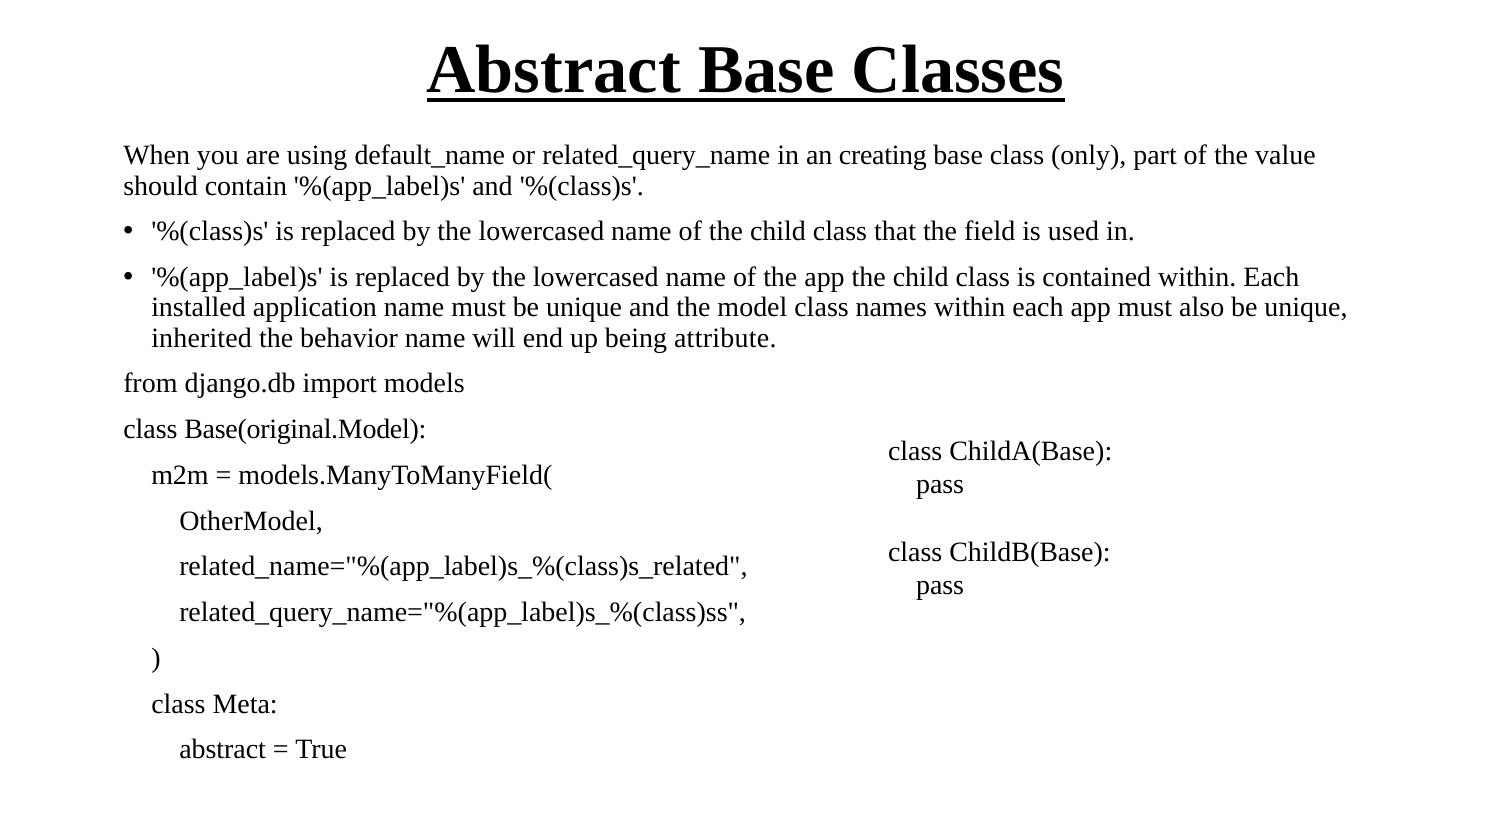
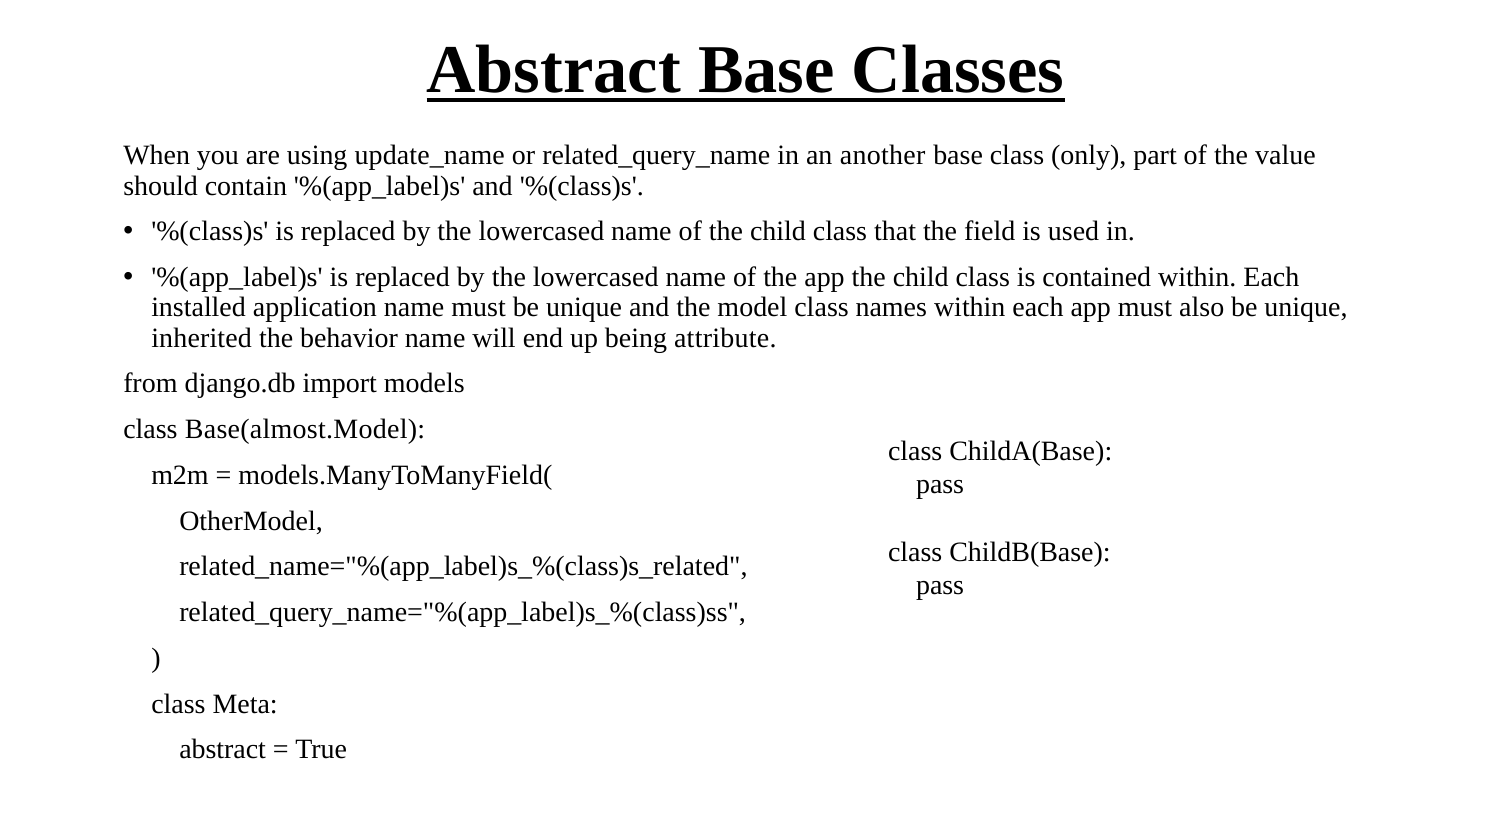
default_name: default_name -> update_name
creating: creating -> another
Base(original.Model: Base(original.Model -> Base(almost.Model
